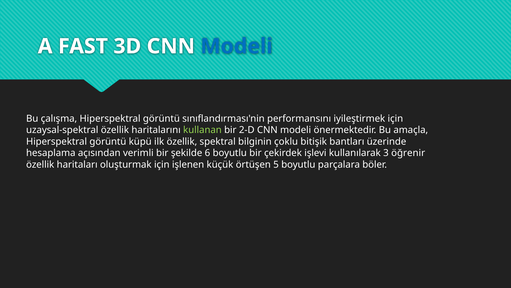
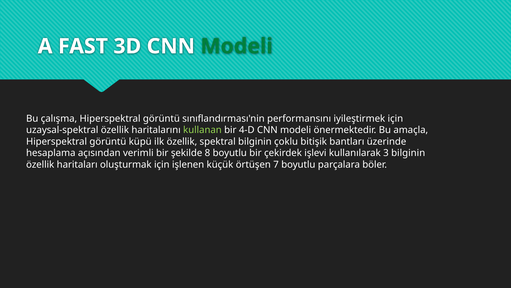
Modeli at (237, 46) colour: blue -> green
2-D: 2-D -> 4-D
6: 6 -> 8
3 öğrenir: öğrenir -> bilginin
5: 5 -> 7
